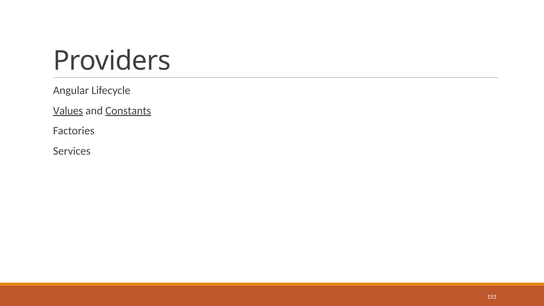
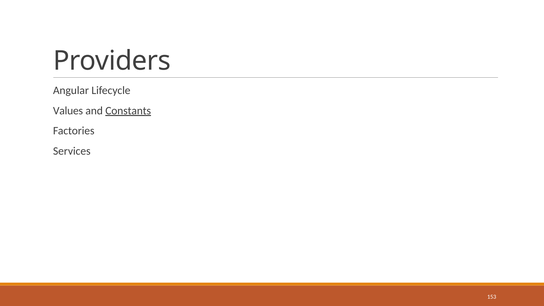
Values underline: present -> none
